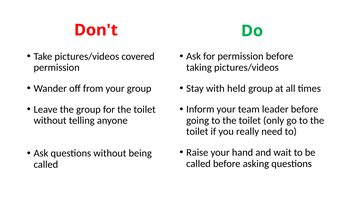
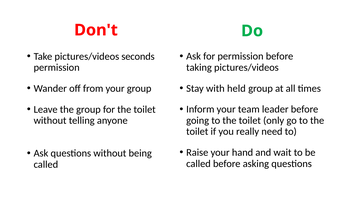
covered: covered -> seconds
